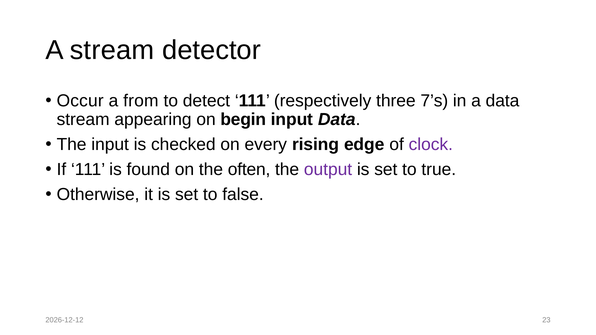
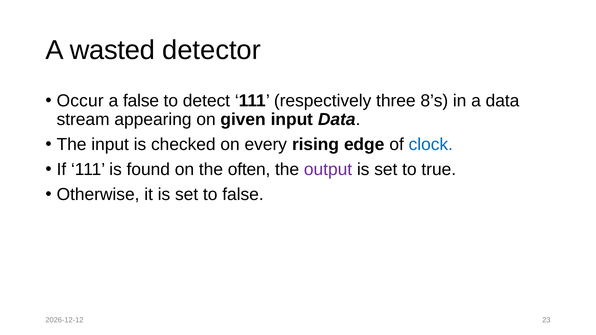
A stream: stream -> wasted
a from: from -> false
7’s: 7’s -> 8’s
begin: begin -> given
clock colour: purple -> blue
